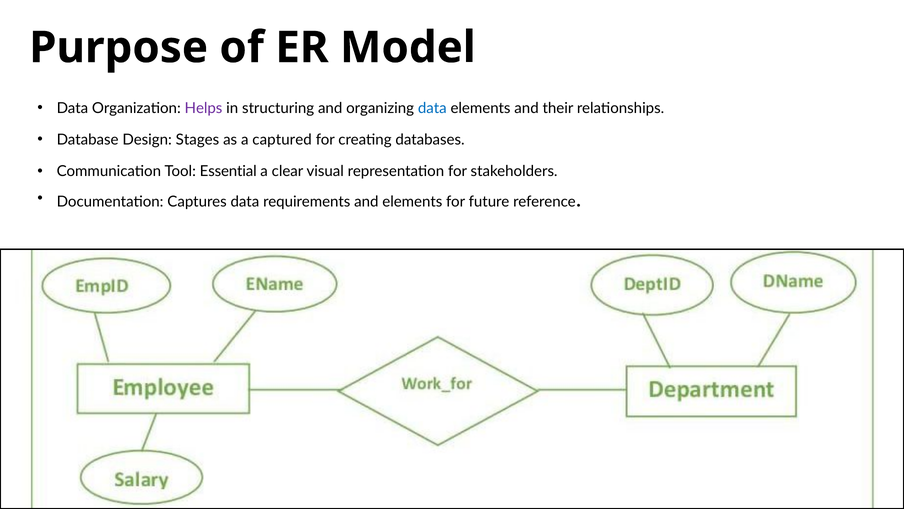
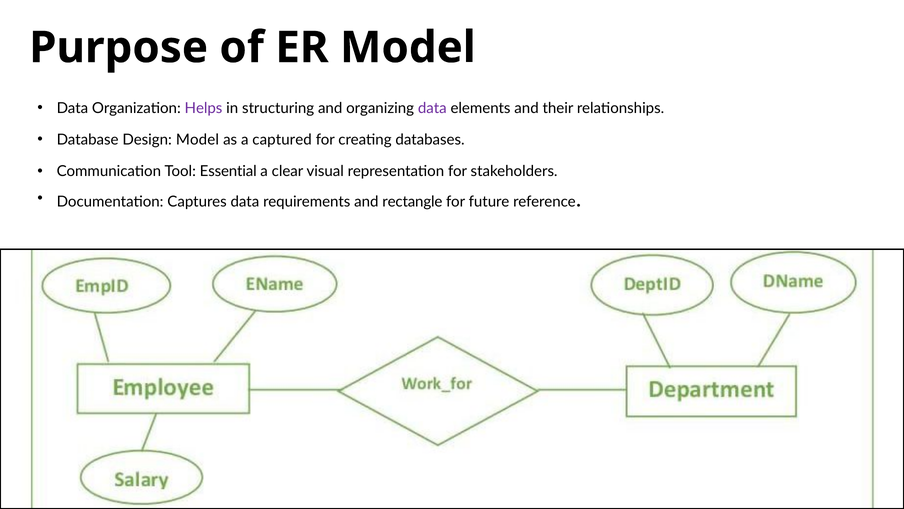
data at (432, 108) colour: blue -> purple
Design Stages: Stages -> Model
and elements: elements -> rectangle
